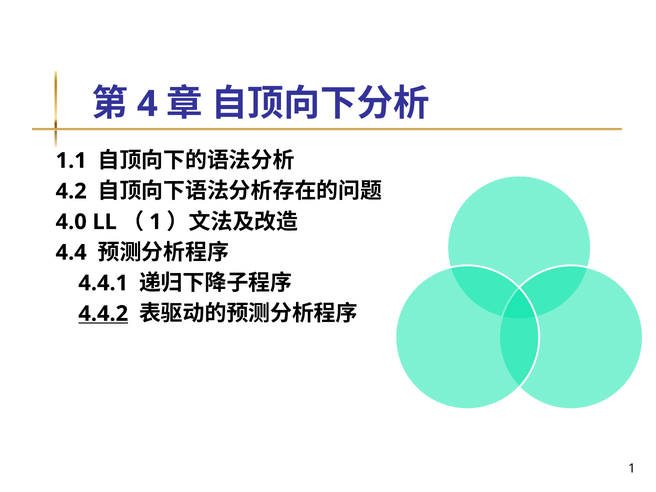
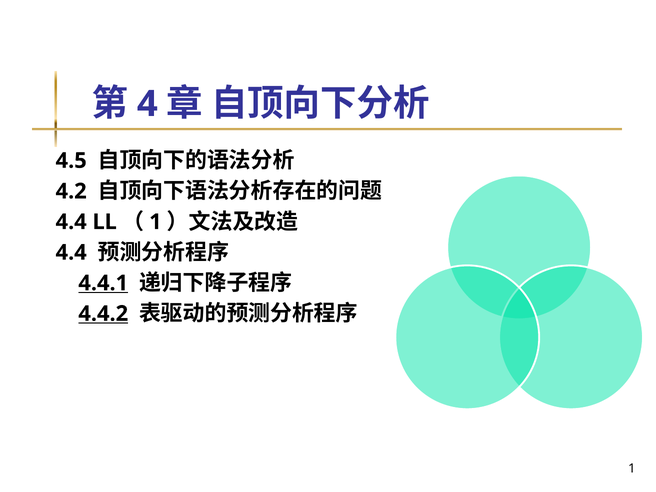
1.1: 1.1 -> 4.5
4.0 at (71, 222): 4.0 -> 4.4
4.4.1 underline: none -> present
